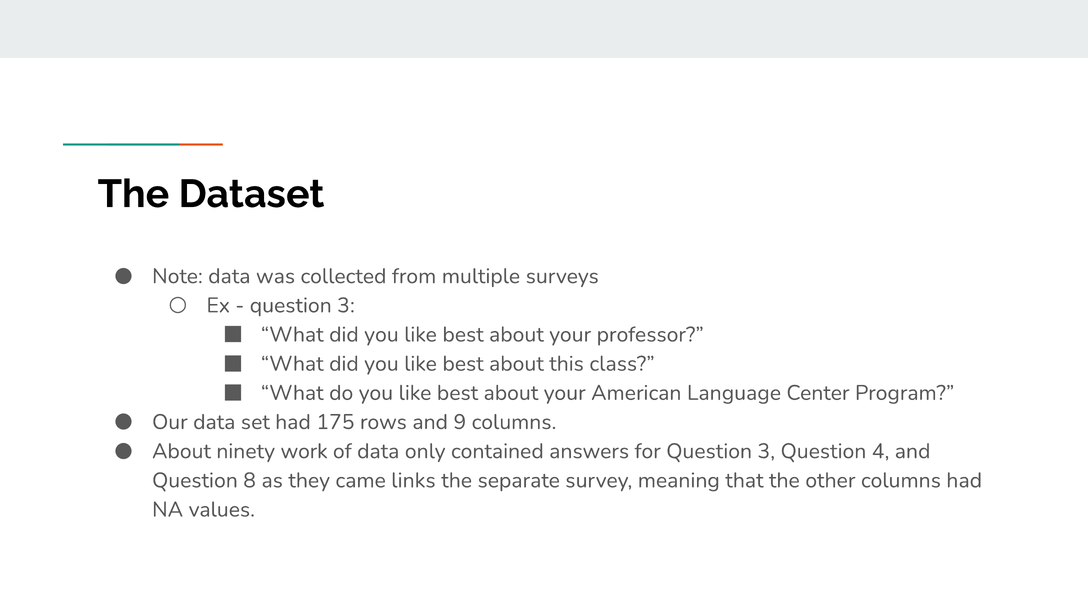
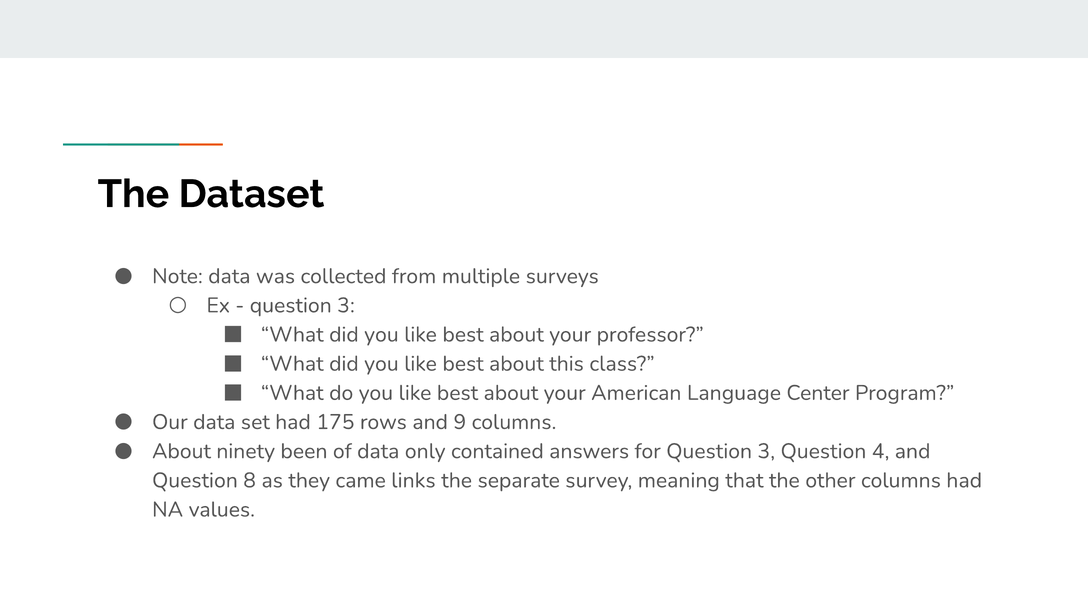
work: work -> been
